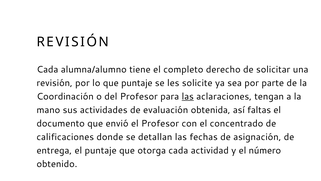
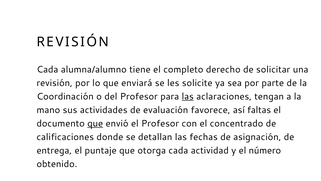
que puntaje: puntaje -> enviará
obtenida: obtenida -> favorece
que at (95, 123) underline: none -> present
